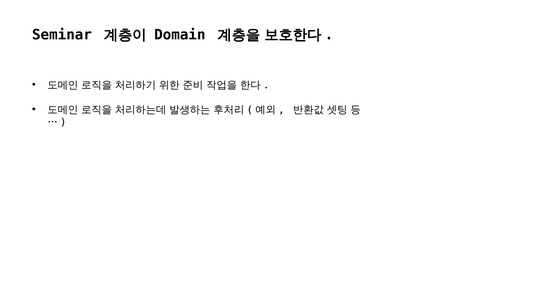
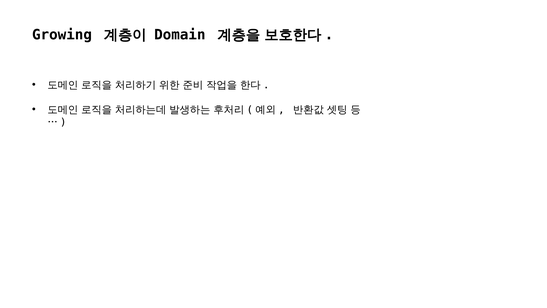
Seminar: Seminar -> Growing
